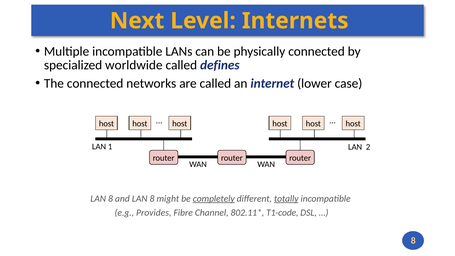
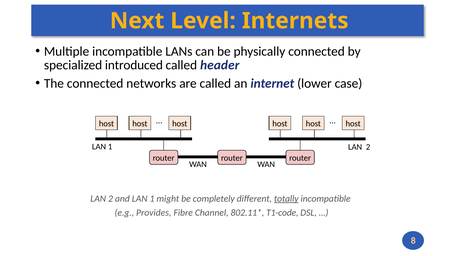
worldwide: worldwide -> introduced
defines: defines -> header
8 at (111, 199): 8 -> 2
and LAN 8: 8 -> 1
completely underline: present -> none
